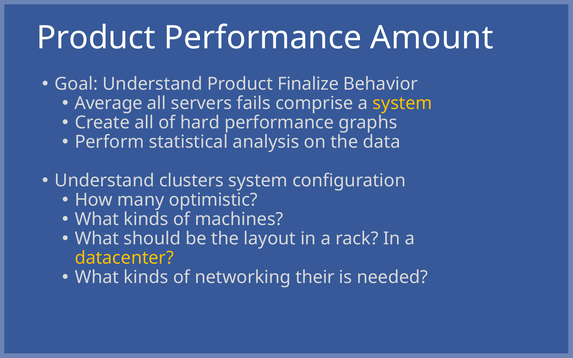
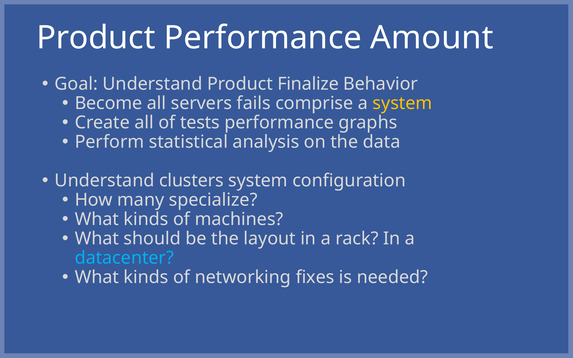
Average: Average -> Become
hard: hard -> tests
optimistic: optimistic -> specialize
datacenter colour: yellow -> light blue
their: their -> fixes
